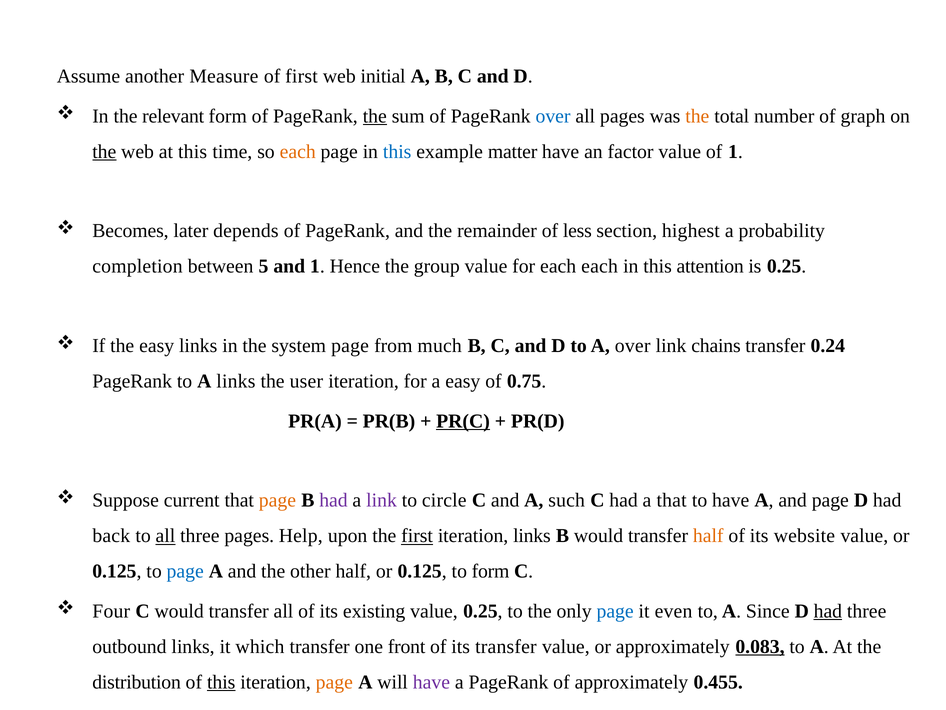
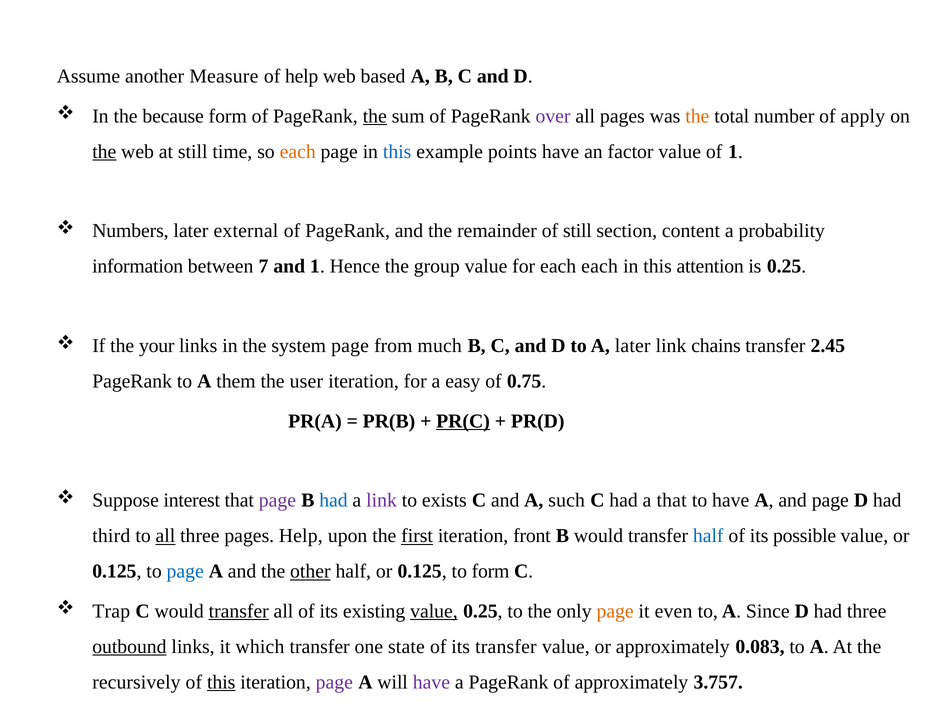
of first: first -> help
initial: initial -> based
relevant: relevant -> because
over at (553, 116) colour: blue -> purple
graph: graph -> apply
at this: this -> still
matter: matter -> points
Becomes: Becomes -> Numbers
depends: depends -> external
of less: less -> still
highest: highest -> content
completion: completion -> information
5: 5 -> 7
the easy: easy -> your
A over: over -> later
0.24: 0.24 -> 2.45
A links: links -> them
current: current -> interest
page at (277, 500) colour: orange -> purple
had at (333, 500) colour: purple -> blue
circle: circle -> exists
back: back -> third
iteration links: links -> front
half at (708, 536) colour: orange -> blue
website: website -> possible
other underline: none -> present
Four: Four -> Trap
transfer at (239, 611) underline: none -> present
value at (434, 611) underline: none -> present
page at (615, 611) colour: blue -> orange
had at (828, 611) underline: present -> none
outbound underline: none -> present
front: front -> state
0.083 underline: present -> none
distribution: distribution -> recursively
page at (334, 682) colour: orange -> purple
0.455: 0.455 -> 3.757
